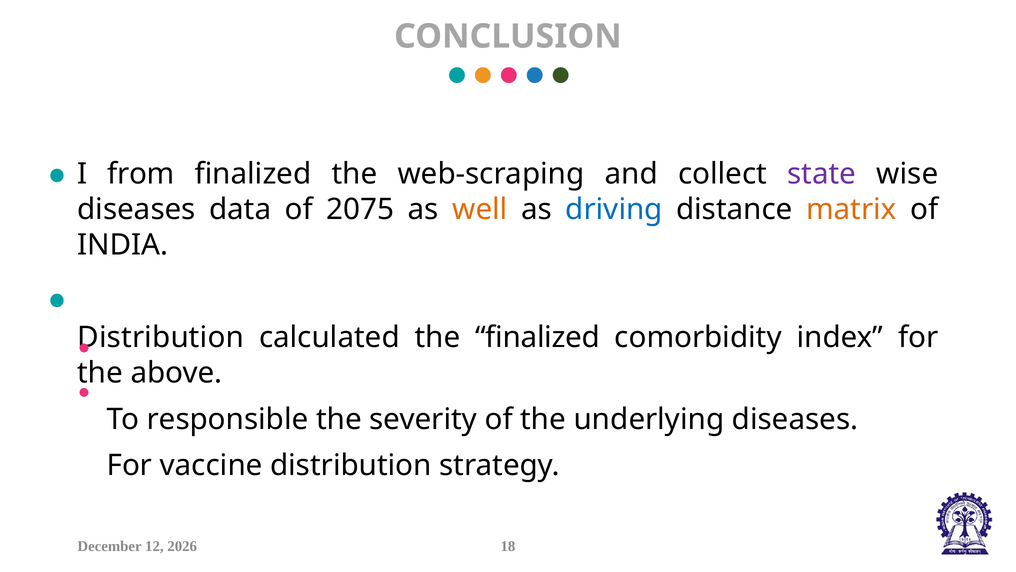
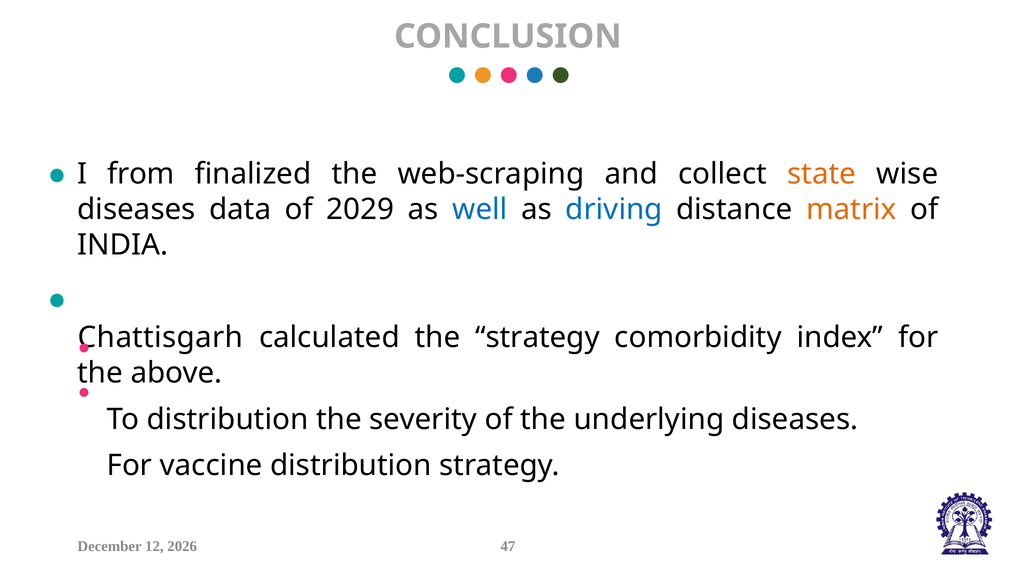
state colour: purple -> orange
2075: 2075 -> 2029
well colour: orange -> blue
Distribution at (161, 337): Distribution -> Chattisgarh
the finalized: finalized -> strategy
To responsible: responsible -> distribution
18: 18 -> 47
